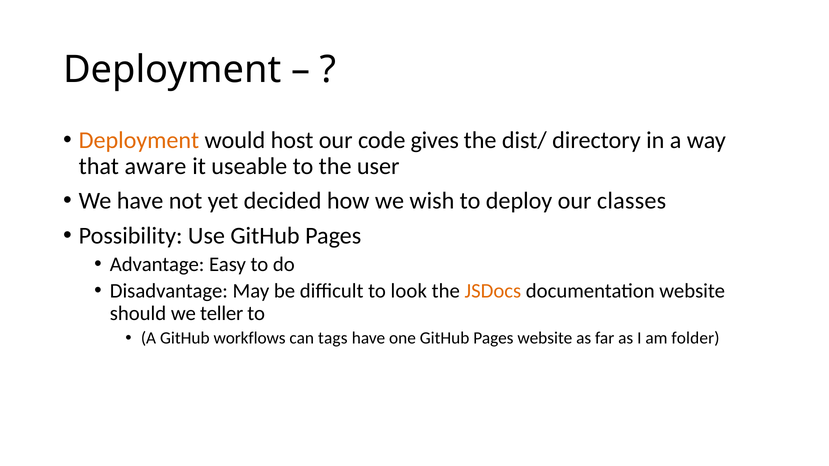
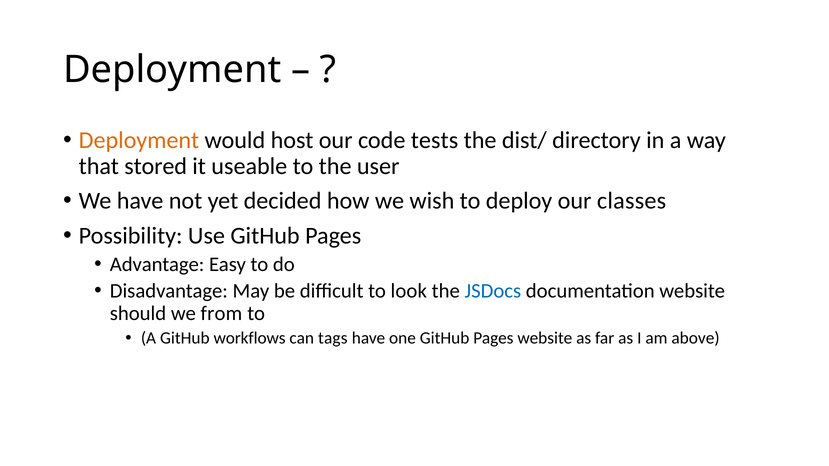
gives: gives -> tests
aware: aware -> stored
JSDocs colour: orange -> blue
teller: teller -> from
folder: folder -> above
